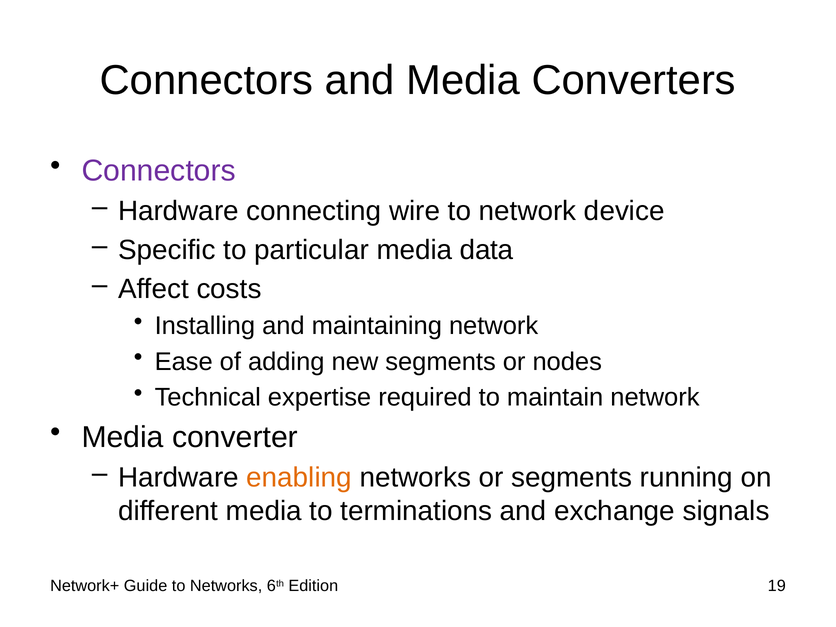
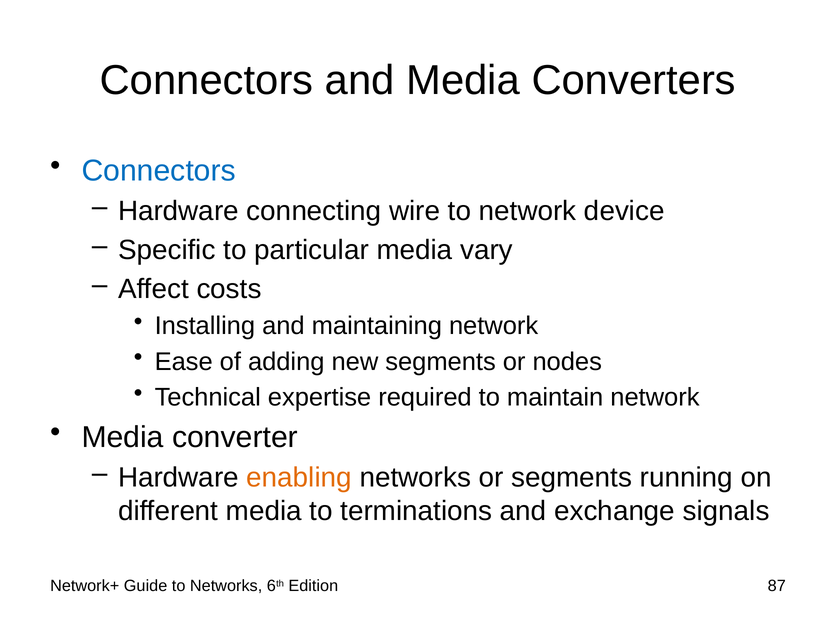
Connectors at (159, 171) colour: purple -> blue
data: data -> vary
19: 19 -> 87
